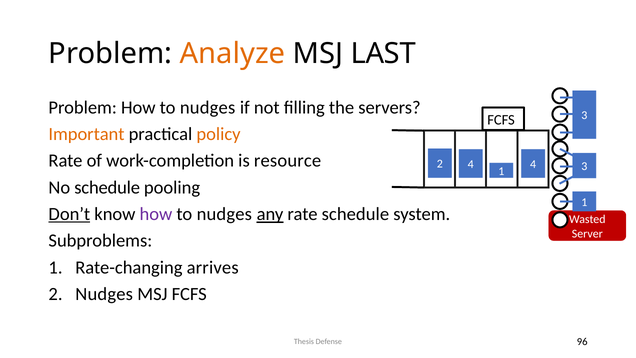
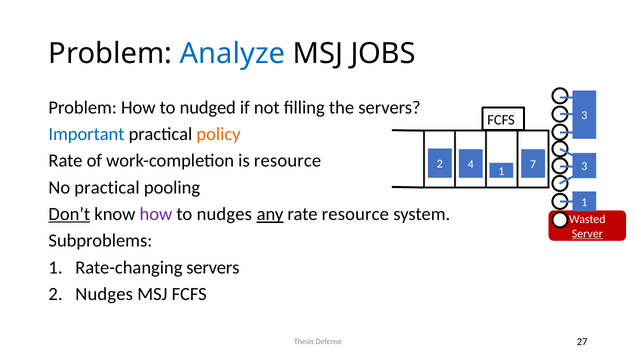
Analyze colour: orange -> blue
LAST: LAST -> JOBS
Problem How to nudges: nudges -> nudged
Important colour: orange -> blue
4 4: 4 -> 7
No schedule: schedule -> practical
rate schedule: schedule -> resource
Server underline: none -> present
Rate-changing arrives: arrives -> servers
96: 96 -> 27
